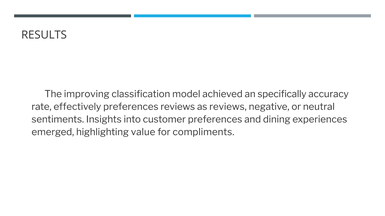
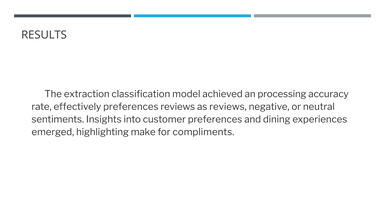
improving: improving -> extraction
specifically: specifically -> processing
value: value -> make
